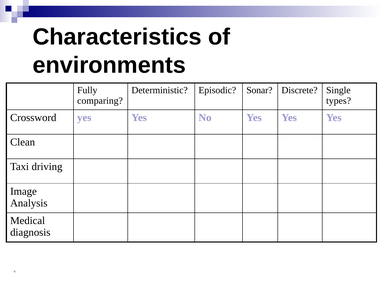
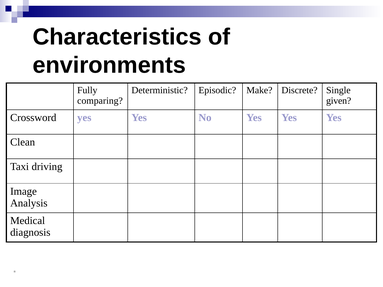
Sonar: Sonar -> Make
types: types -> given
